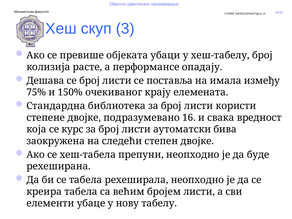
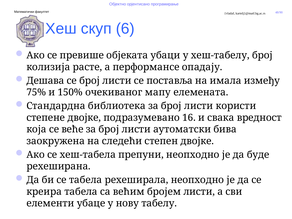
3: 3 -> 6
крају: крају -> мапу
курс: курс -> веће
